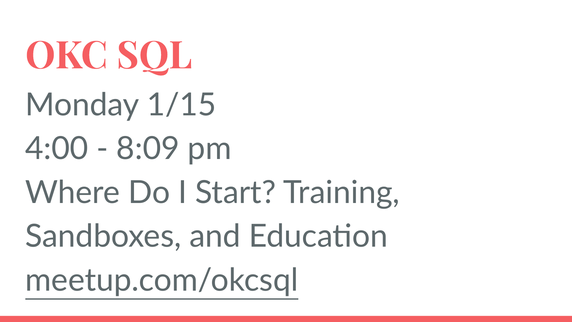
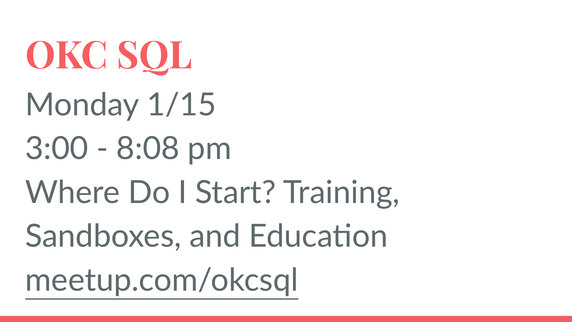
4:00: 4:00 -> 3:00
8:09: 8:09 -> 8:08
